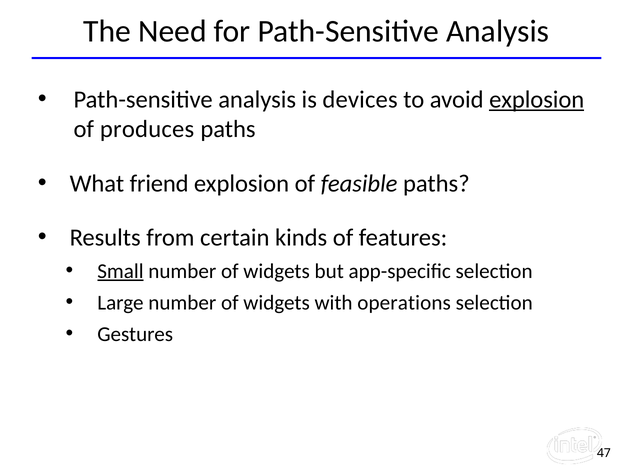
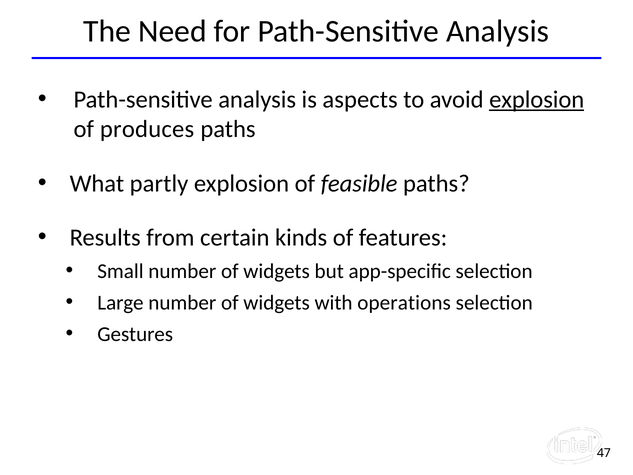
devices: devices -> aspects
friend: friend -> partly
Small underline: present -> none
